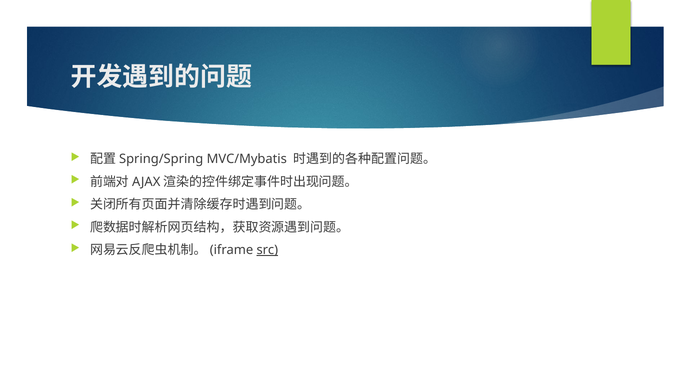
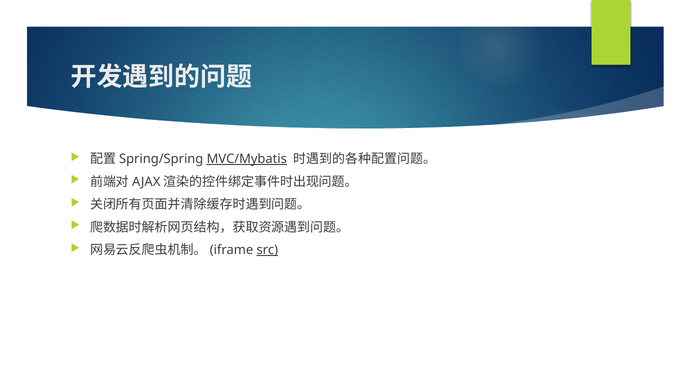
MVC/Mybatis underline: none -> present
